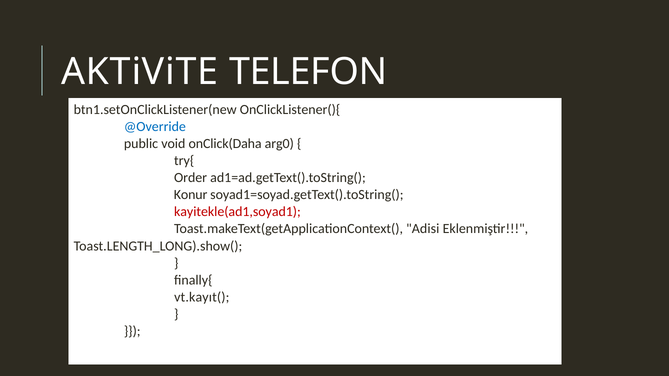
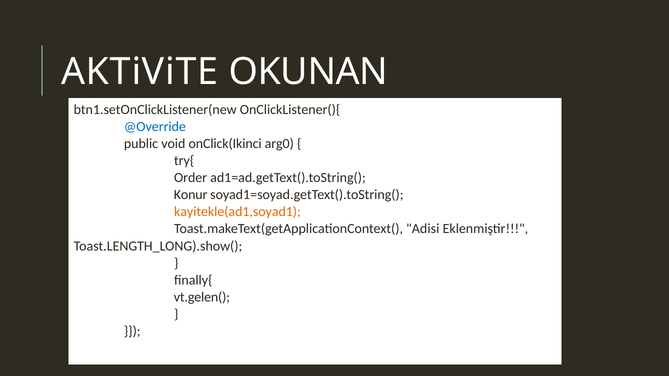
TELEFON: TELEFON -> OKUNAN
onClick(Daha: onClick(Daha -> onClick(Ikinci
kayitekle(ad1,soyad1 colour: red -> orange
vt.kayıt(: vt.kayıt( -> vt.gelen(
